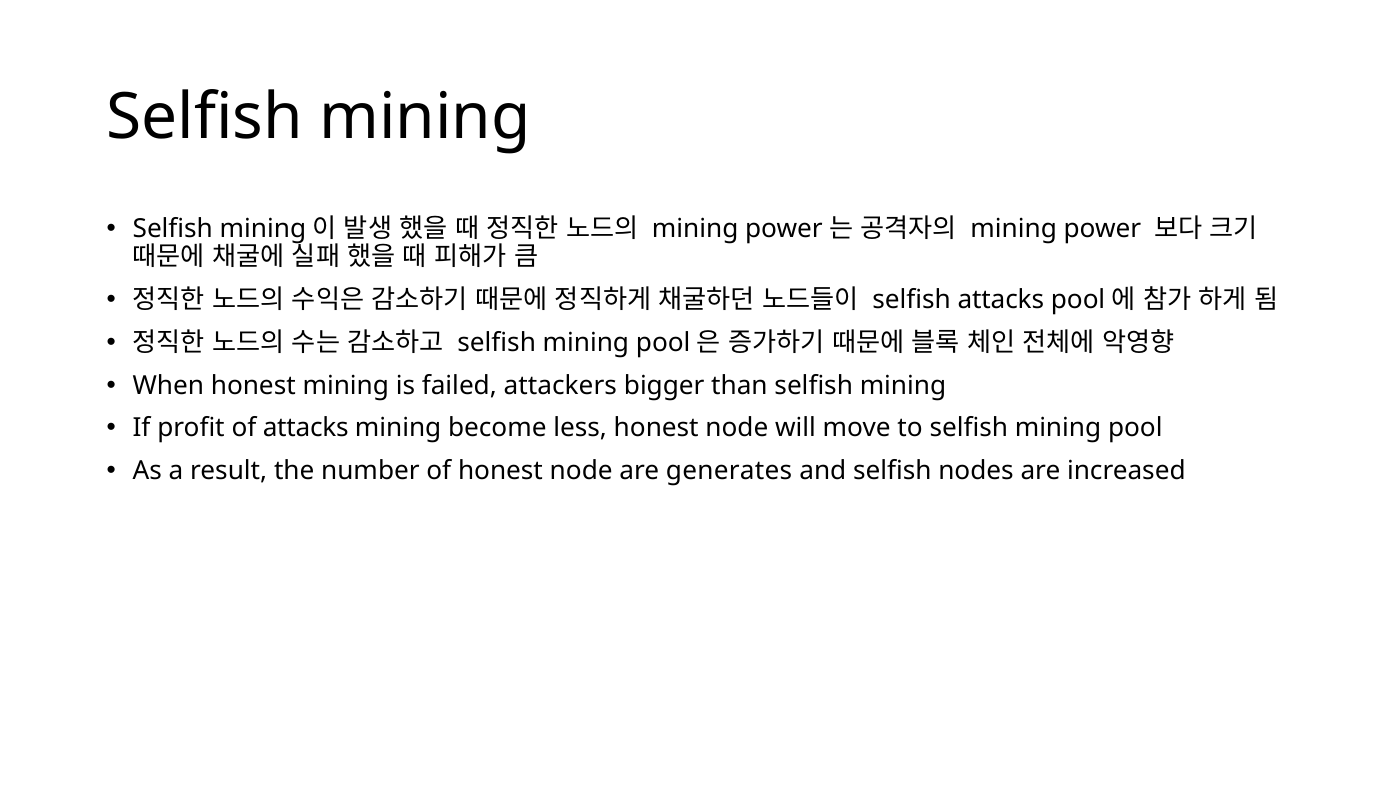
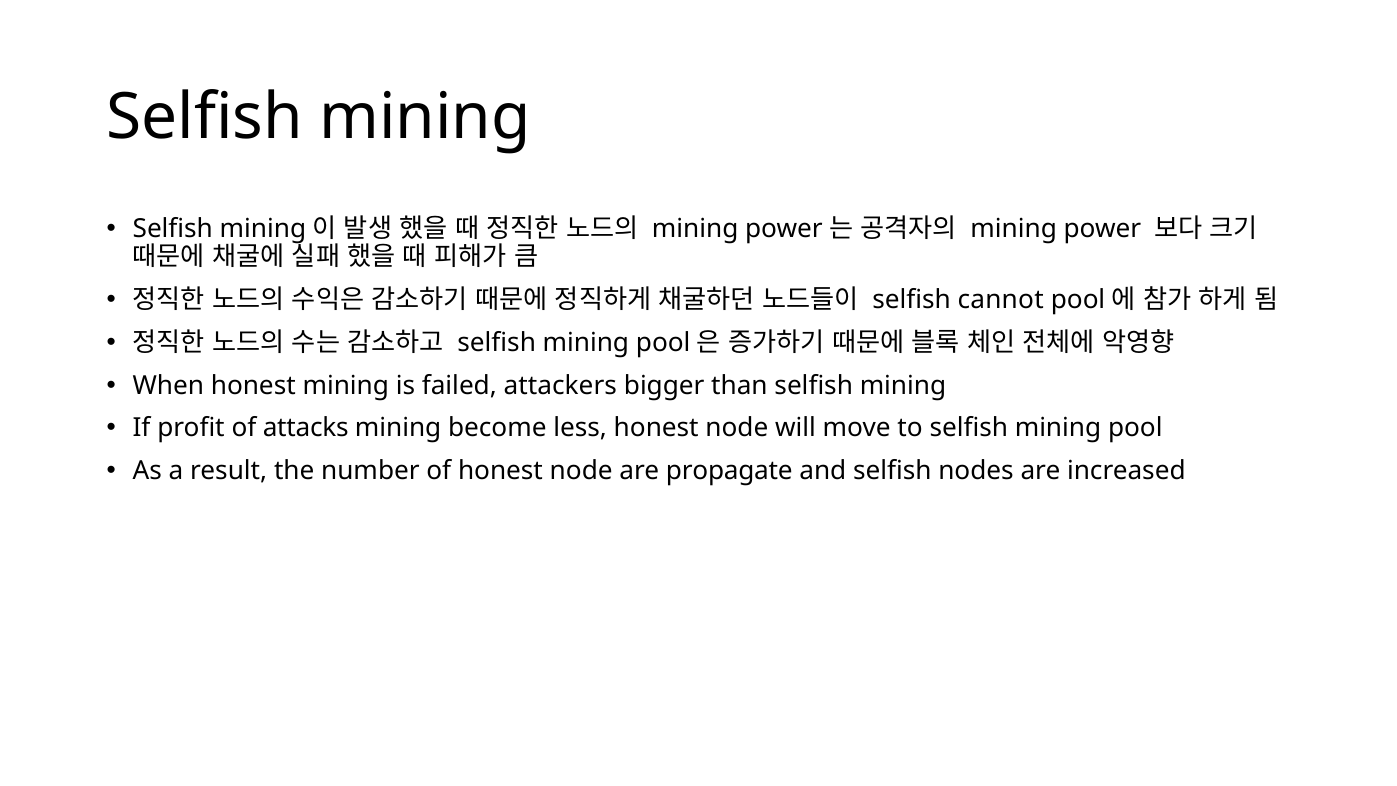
selfish attacks: attacks -> cannot
generates: generates -> propagate
